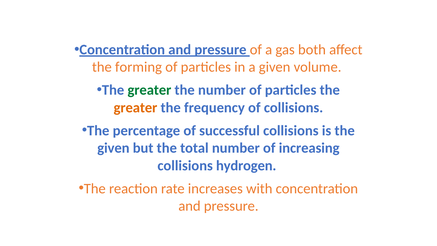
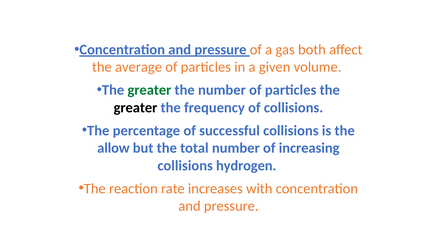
forming: forming -> average
greater at (135, 108) colour: orange -> black
given at (113, 148): given -> allow
